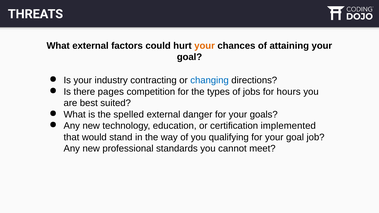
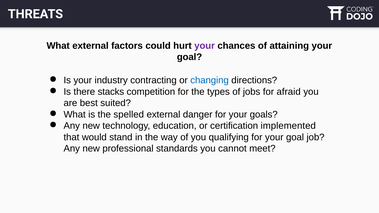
your at (205, 46) colour: orange -> purple
pages: pages -> stacks
hours: hours -> afraid
